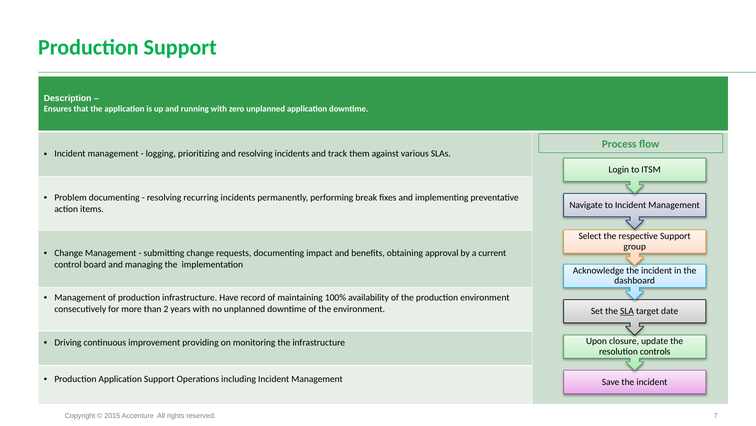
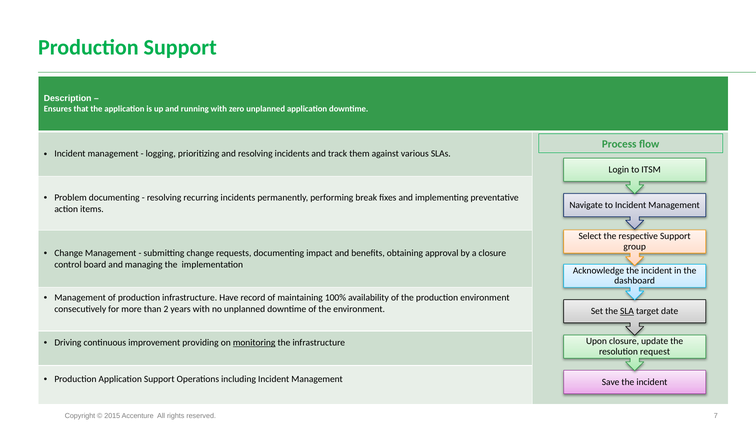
a current: current -> closure
monitoring underline: none -> present
controls: controls -> request
